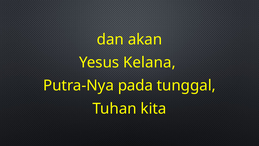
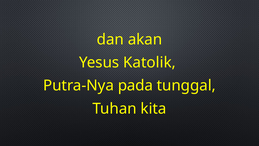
Kelana: Kelana -> Katolik
